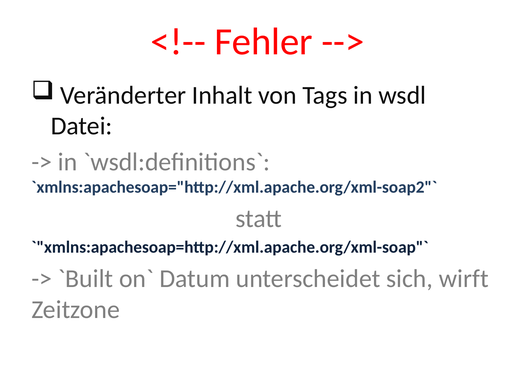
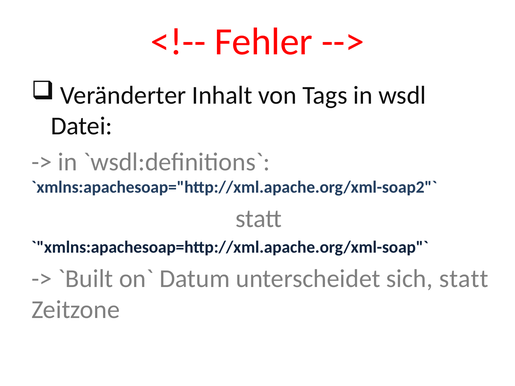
sich wirft: wirft -> statt
